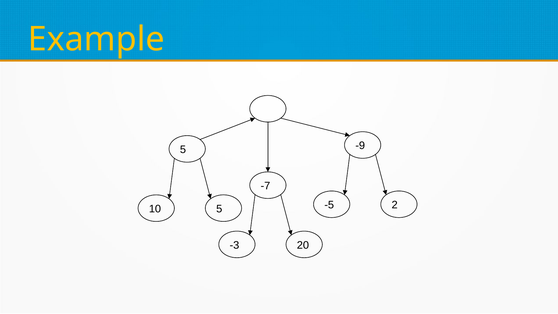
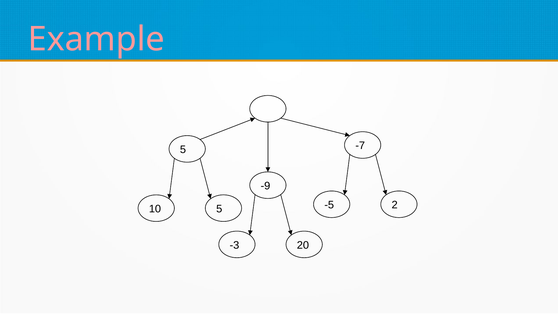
Example colour: yellow -> pink
-9: -9 -> -7
-7: -7 -> -9
